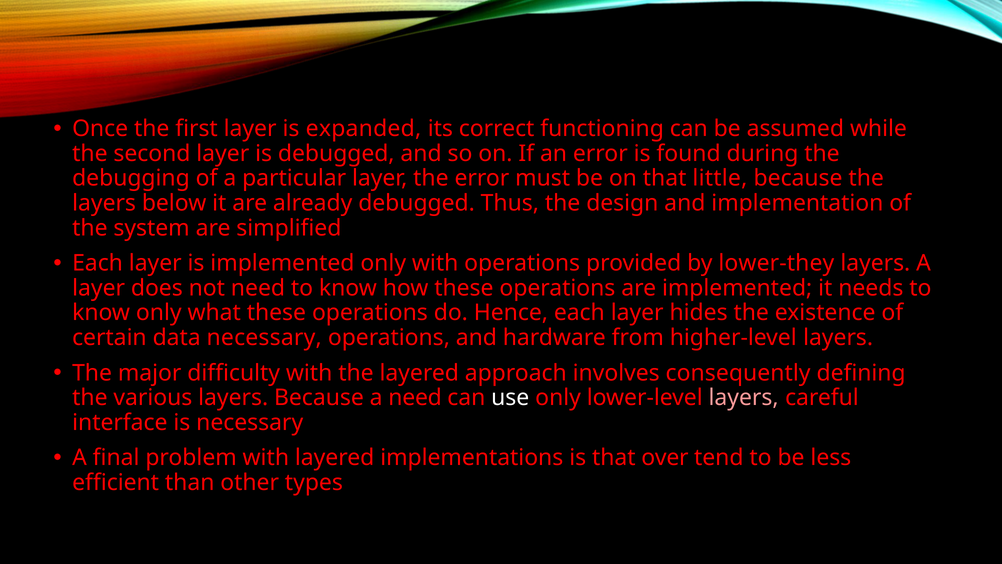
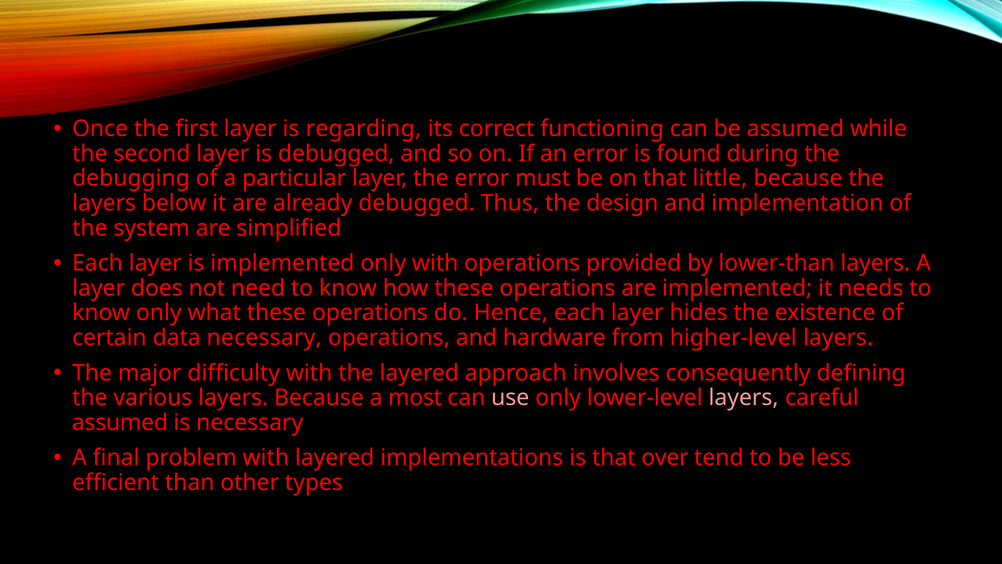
expanded: expanded -> regarding
lower-they: lower-they -> lower-than
a need: need -> most
use colour: white -> pink
interface at (120, 422): interface -> assumed
